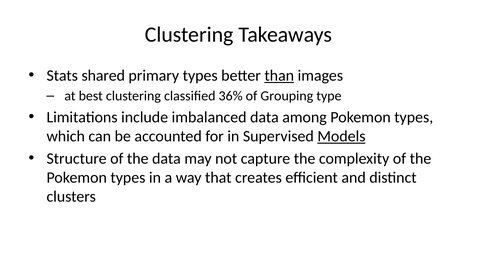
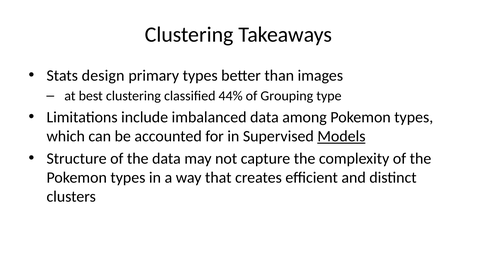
shared: shared -> design
than underline: present -> none
36%: 36% -> 44%
